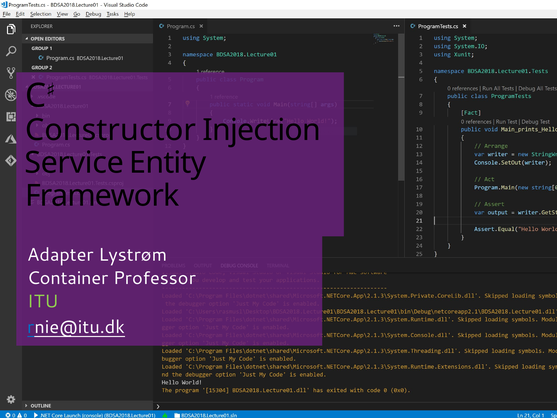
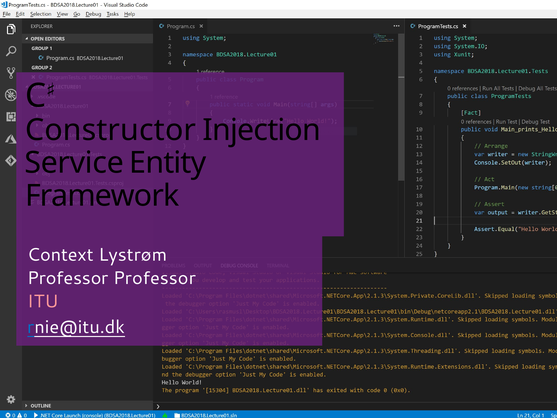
Adapter: Adapter -> Context
Container at (68, 278): Container -> Professor
ITU colour: light green -> pink
